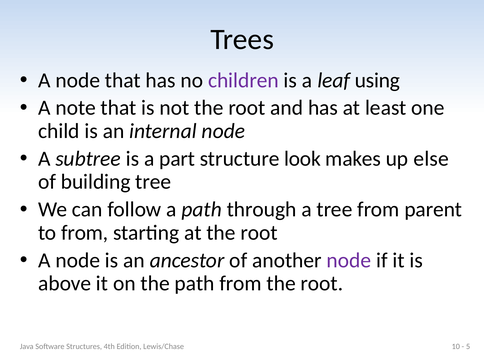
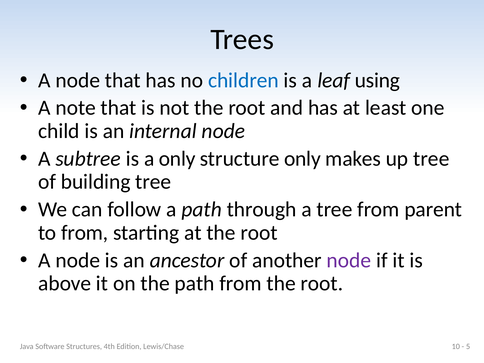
children colour: purple -> blue
a part: part -> only
structure look: look -> only
up else: else -> tree
